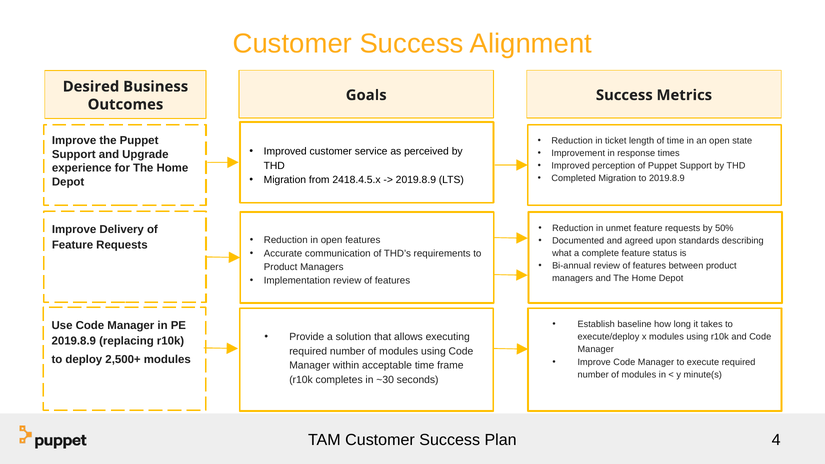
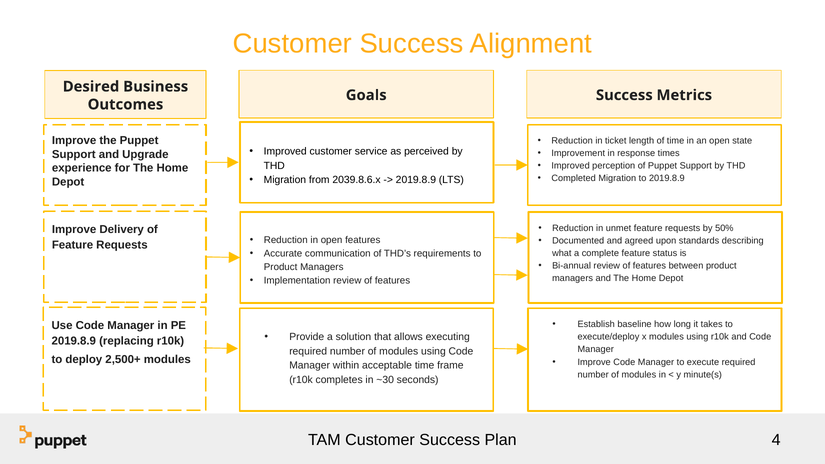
2418.4.5.x: 2418.4.5.x -> 2039.8.6.x
